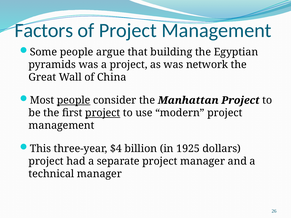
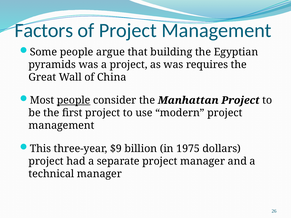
network: network -> requires
project at (103, 113) underline: present -> none
$4: $4 -> $9
1925: 1925 -> 1975
